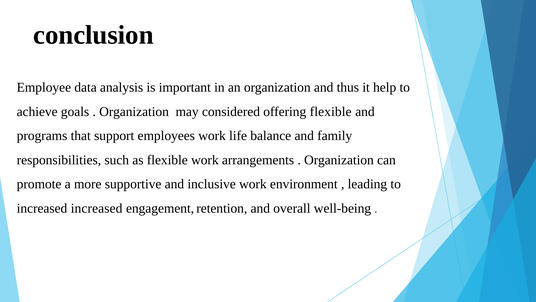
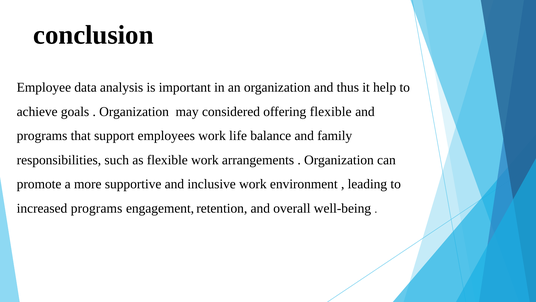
increased increased: increased -> programs
